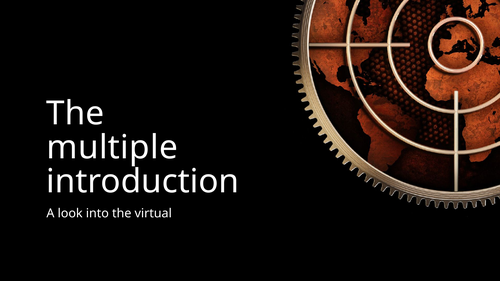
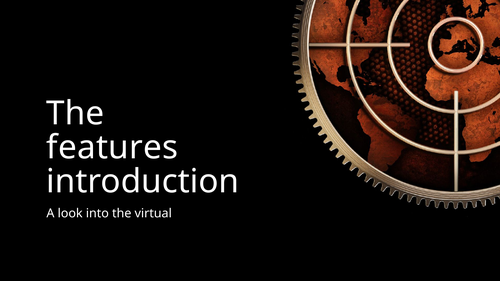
multiple: multiple -> features
